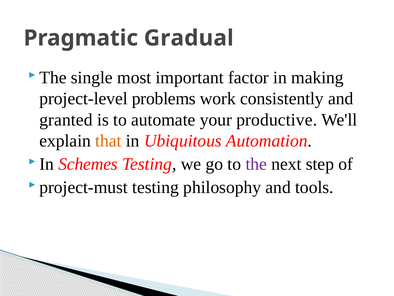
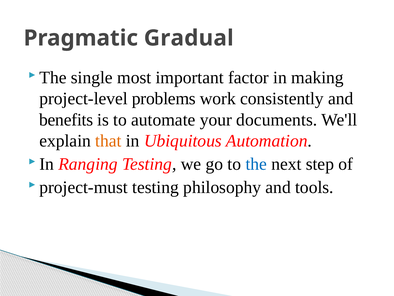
granted: granted -> benefits
productive: productive -> documents
Schemes: Schemes -> Ranging
the at (256, 164) colour: purple -> blue
